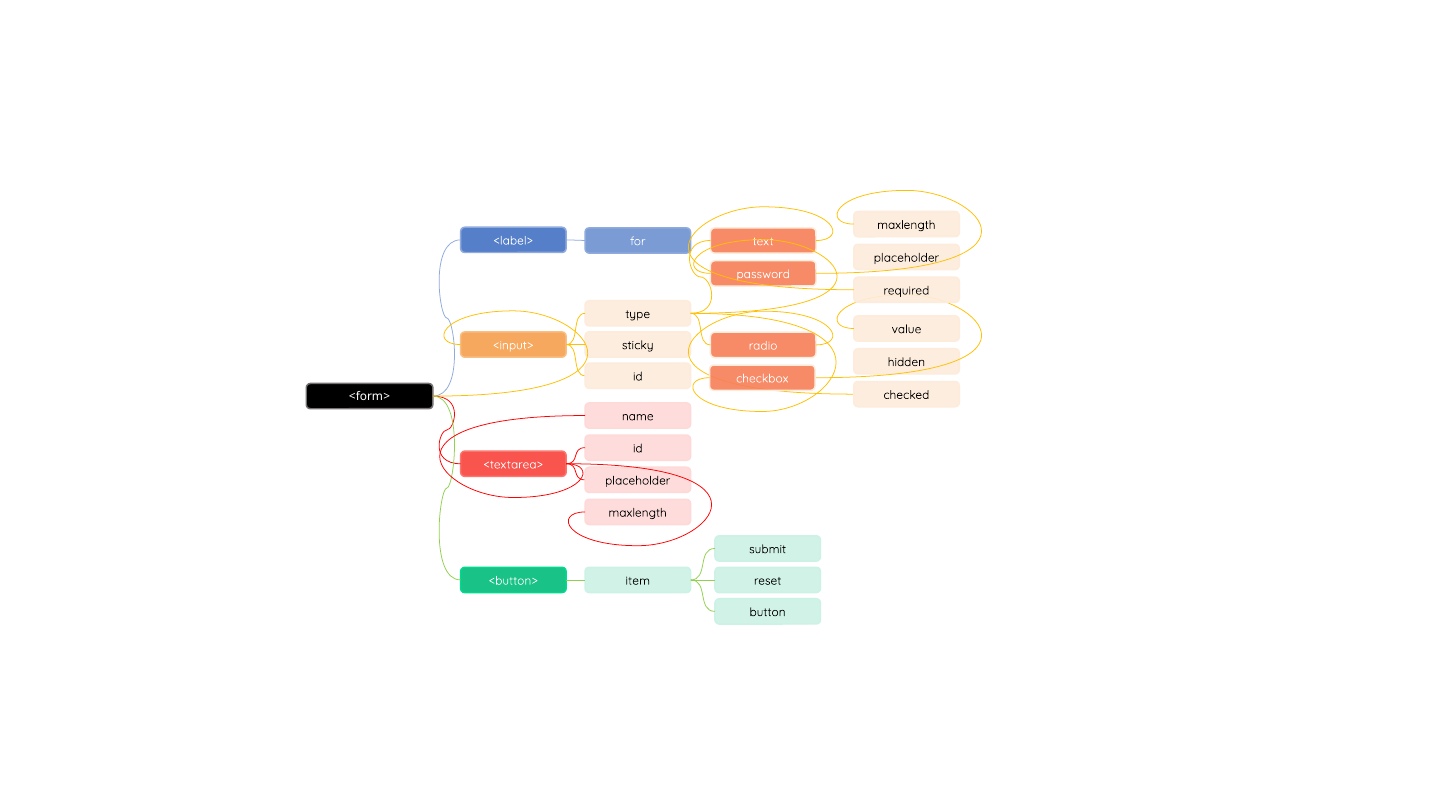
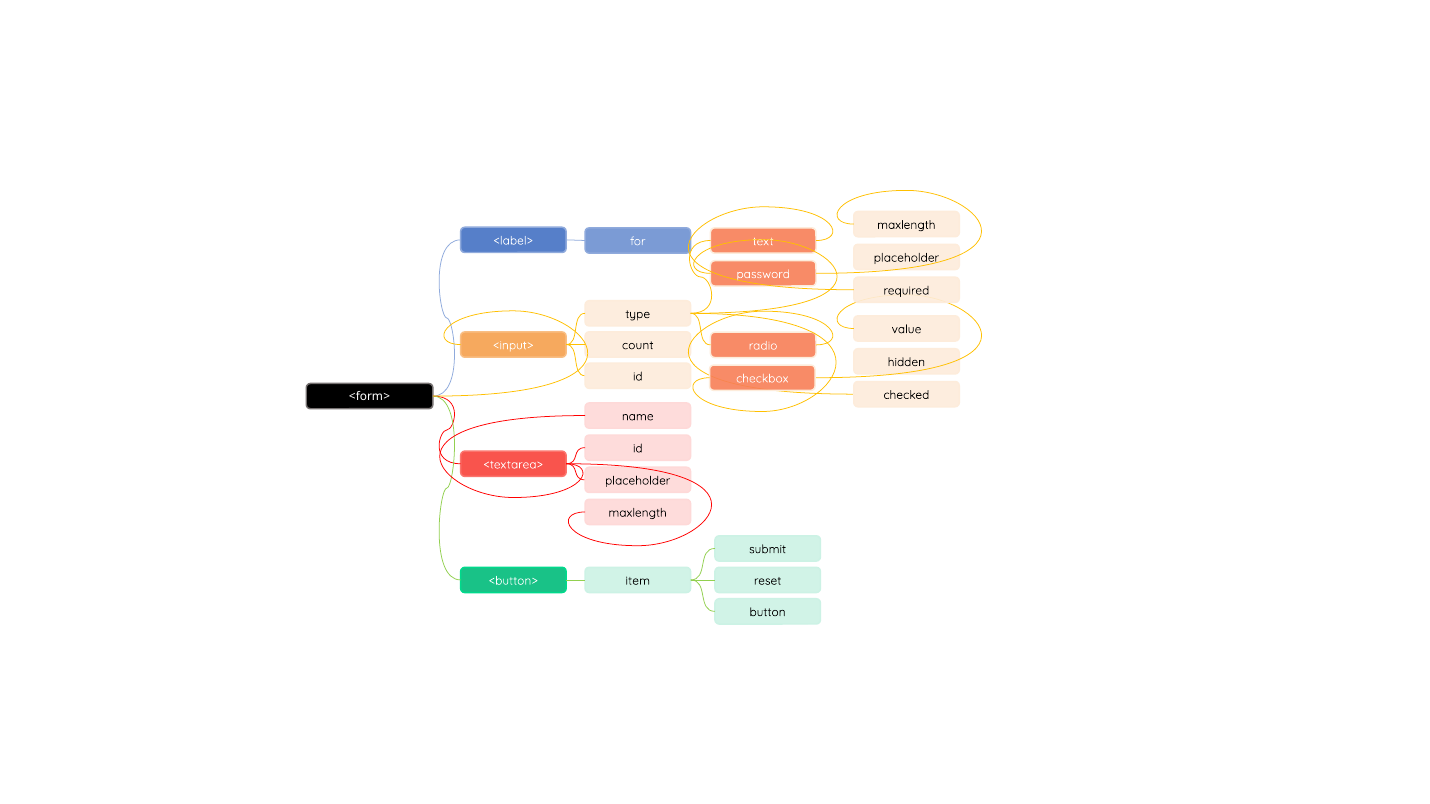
sticky: sticky -> count
